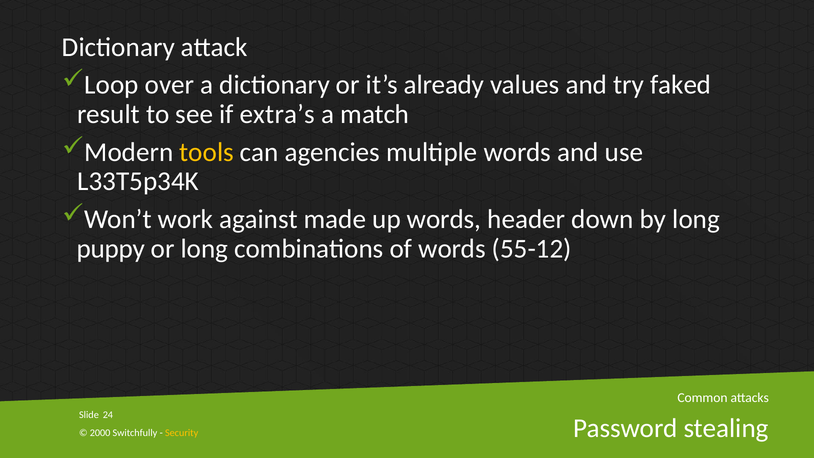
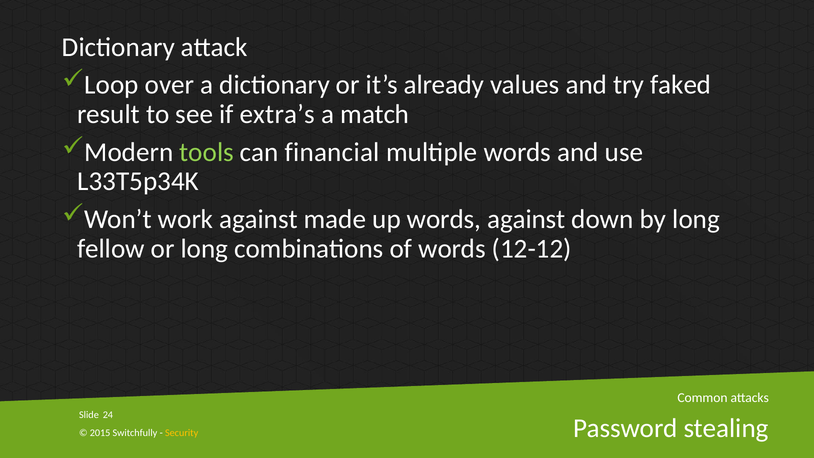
tools colour: yellow -> light green
agencies: agencies -> financial
words header: header -> against
puppy: puppy -> fellow
55-12: 55-12 -> 12-12
2000: 2000 -> 2015
